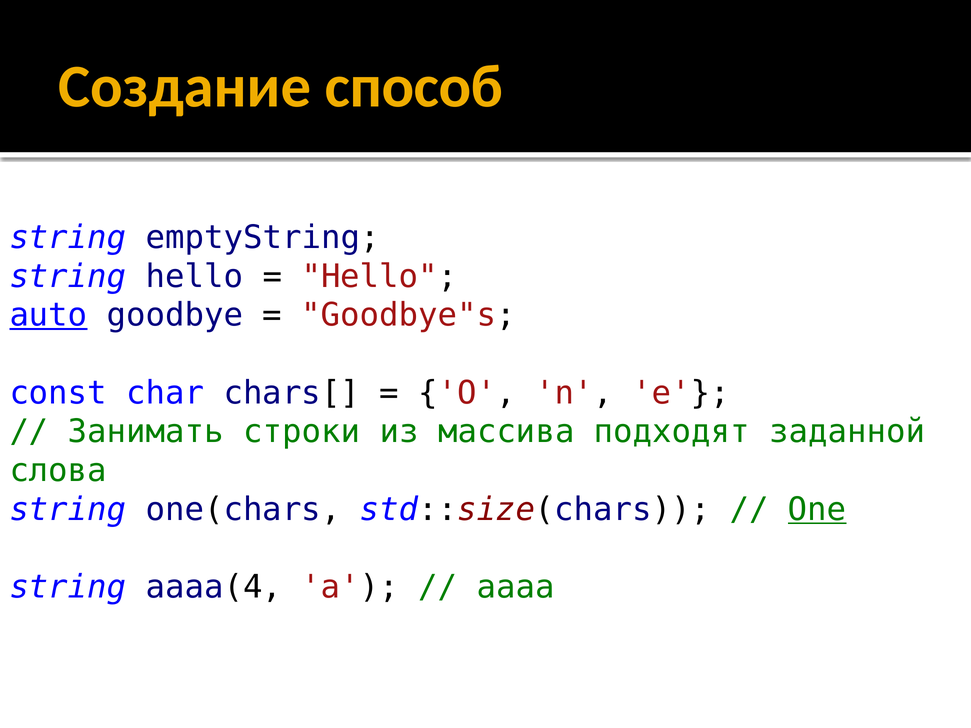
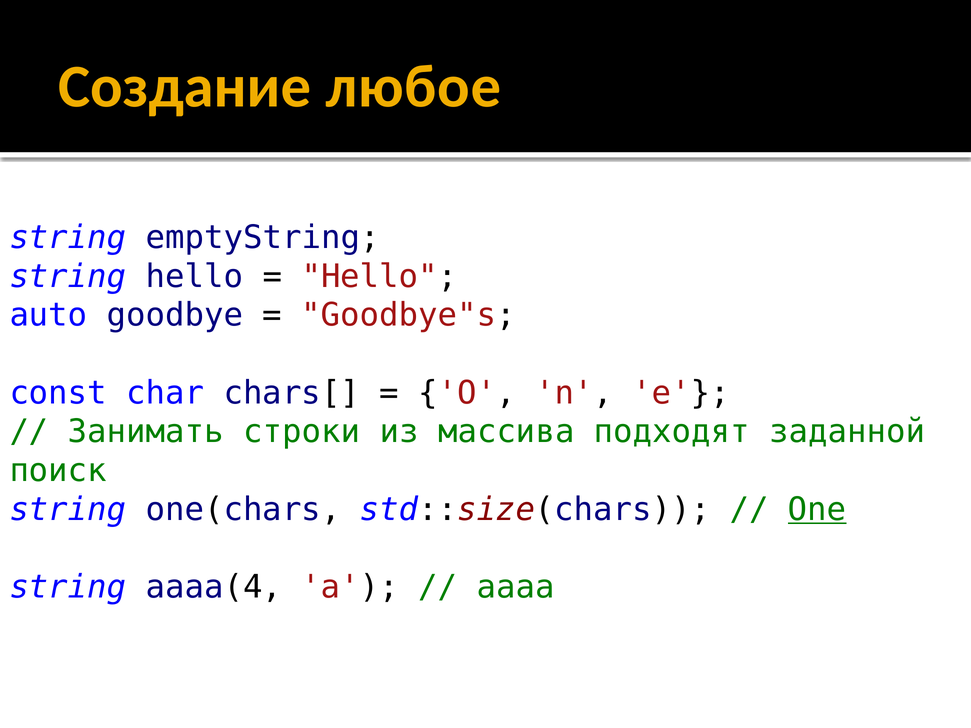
способ: способ -> любое
auto underline: present -> none
слова: слова -> поиск
